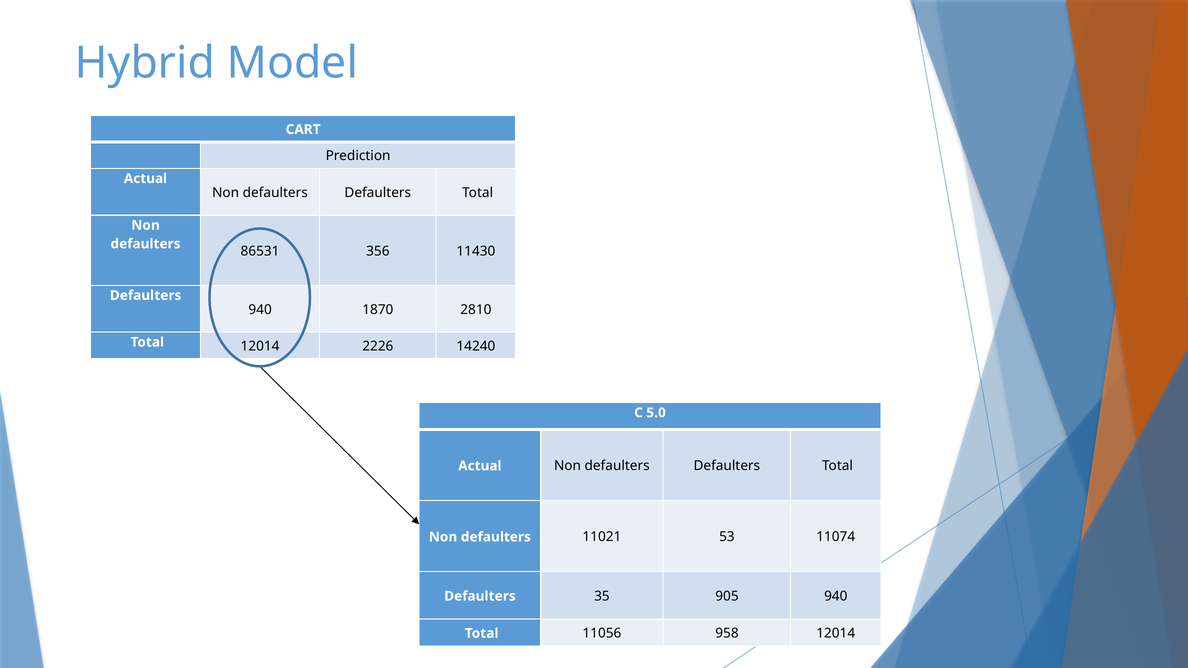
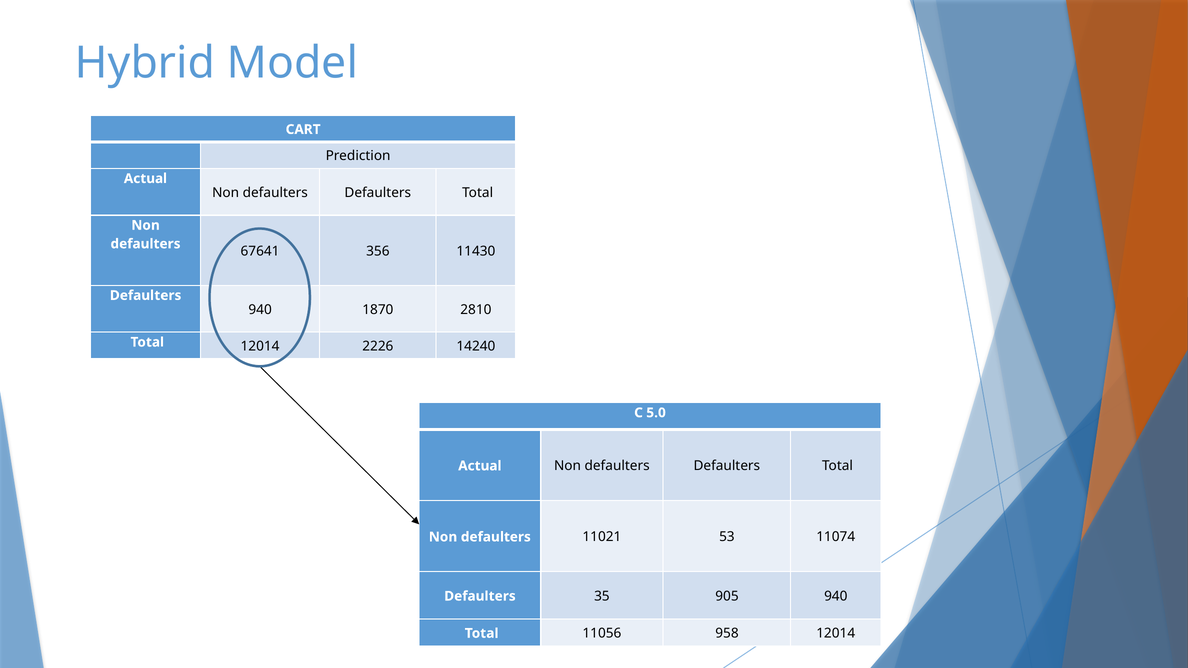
86531: 86531 -> 67641
